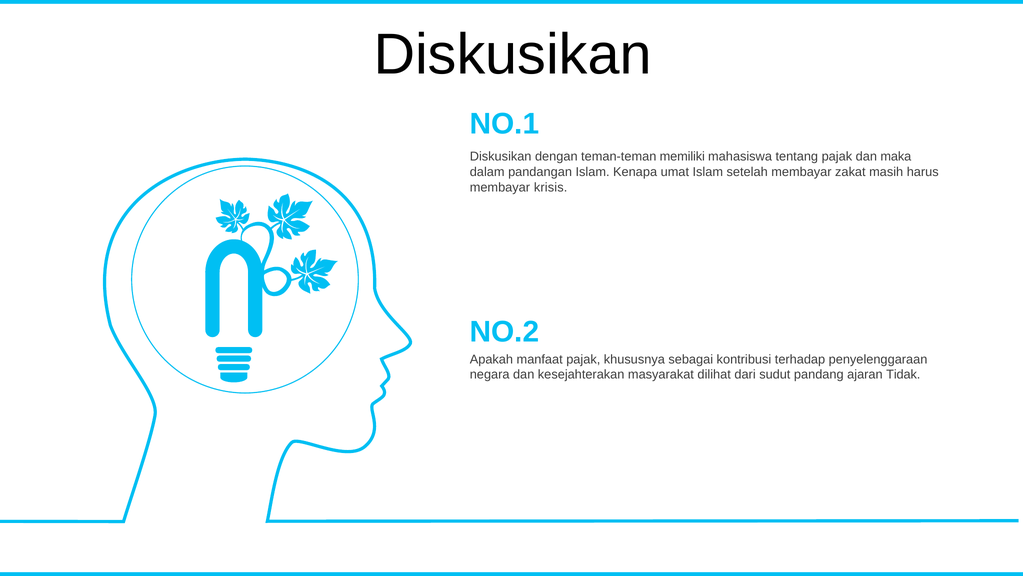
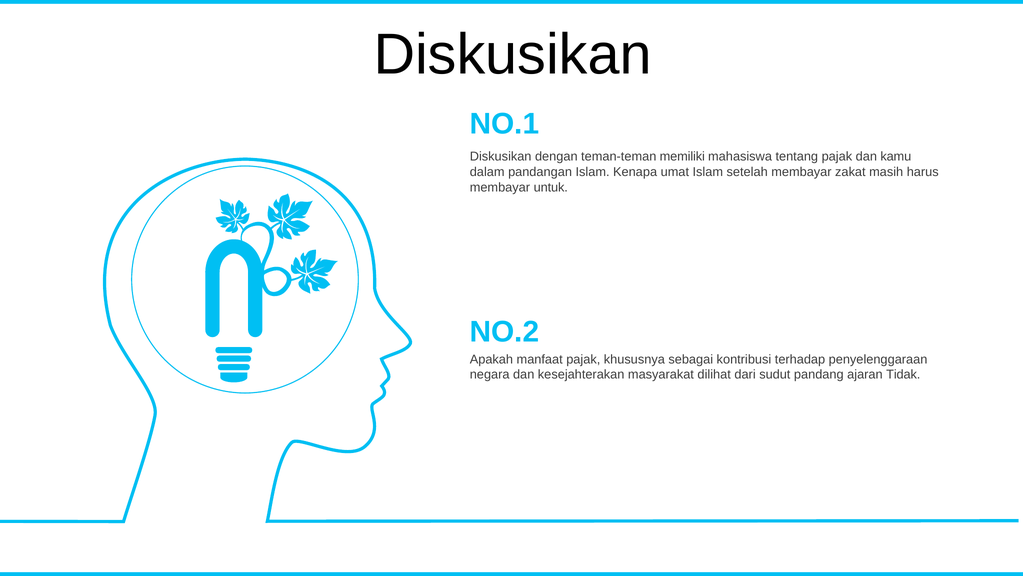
maka: maka -> kamu
krisis: krisis -> untuk
